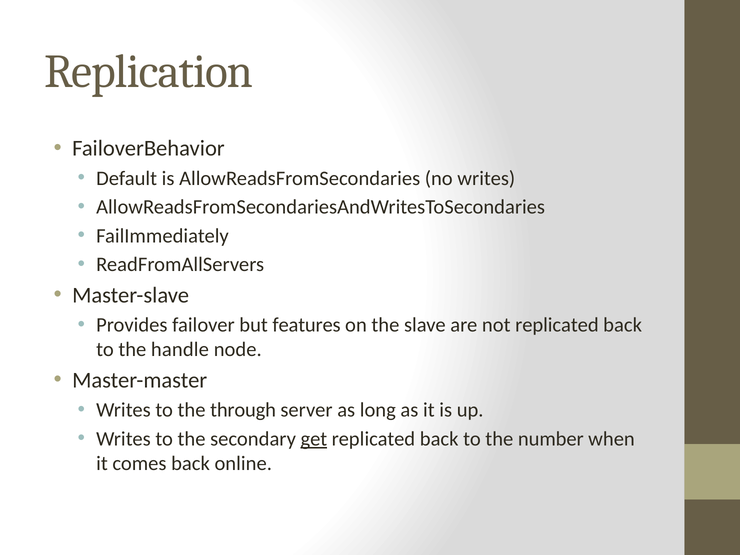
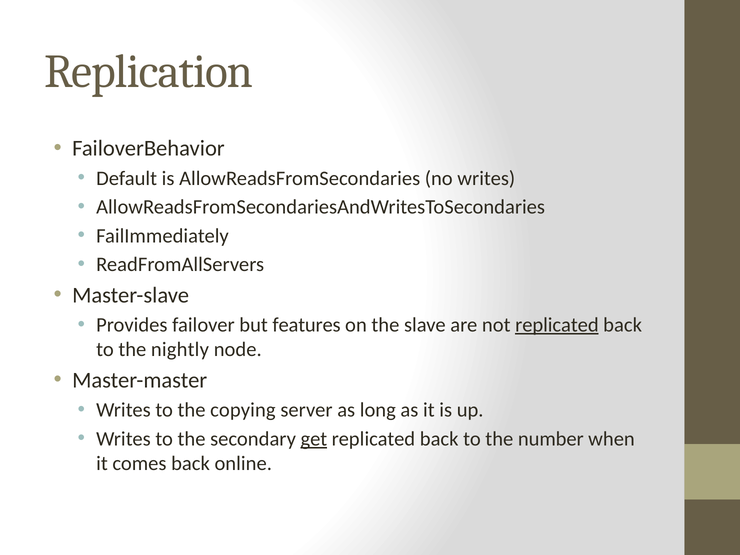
replicated at (557, 325) underline: none -> present
handle: handle -> nightly
through: through -> copying
